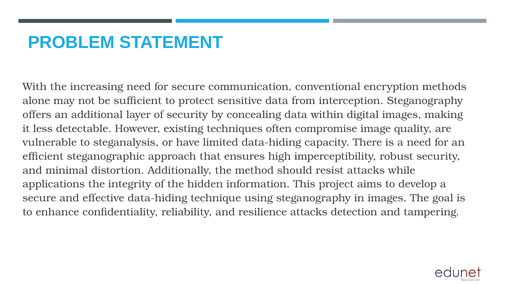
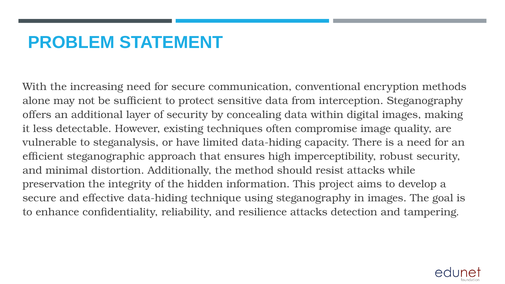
applications: applications -> preservation
